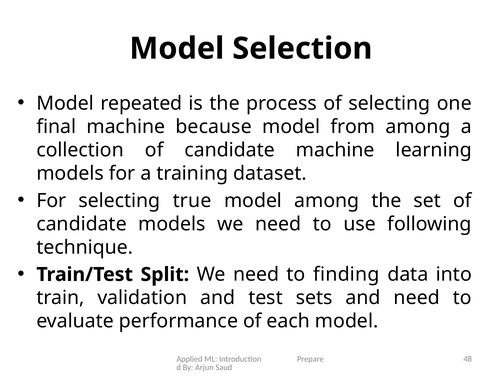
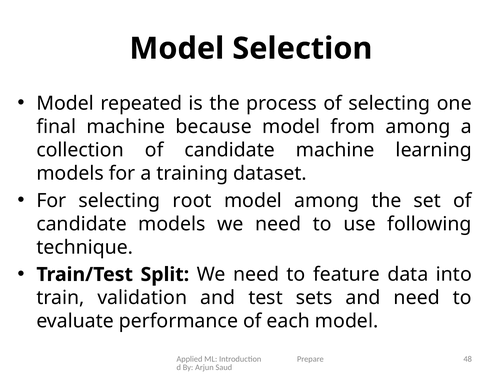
true: true -> root
finding: finding -> feature
